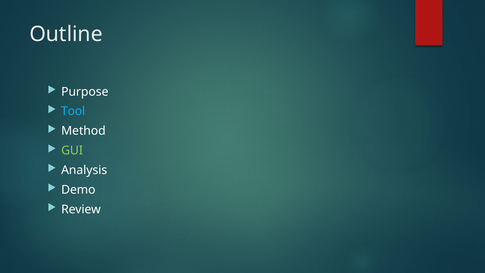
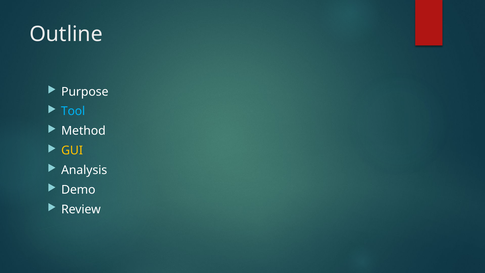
GUI colour: light green -> yellow
